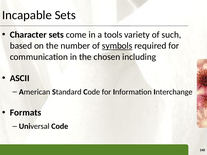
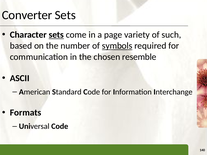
Incapable: Incapable -> Converter
sets at (56, 35) underline: none -> present
tools: tools -> page
including: including -> resemble
